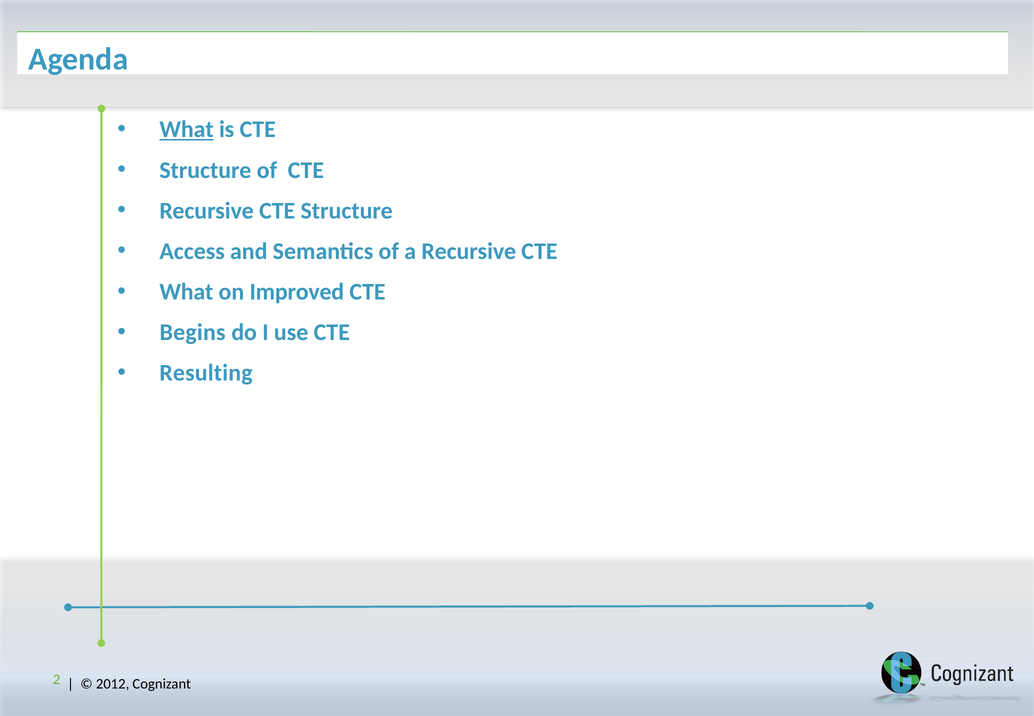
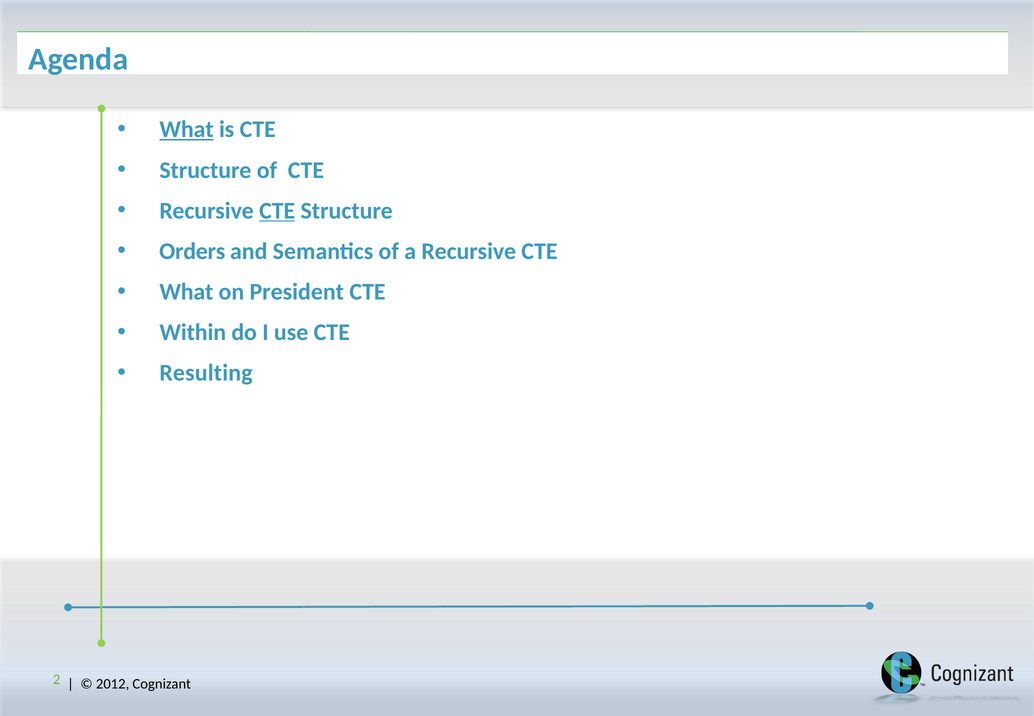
CTE at (277, 211) underline: none -> present
Access: Access -> Orders
Improved: Improved -> President
Begins: Begins -> Within
